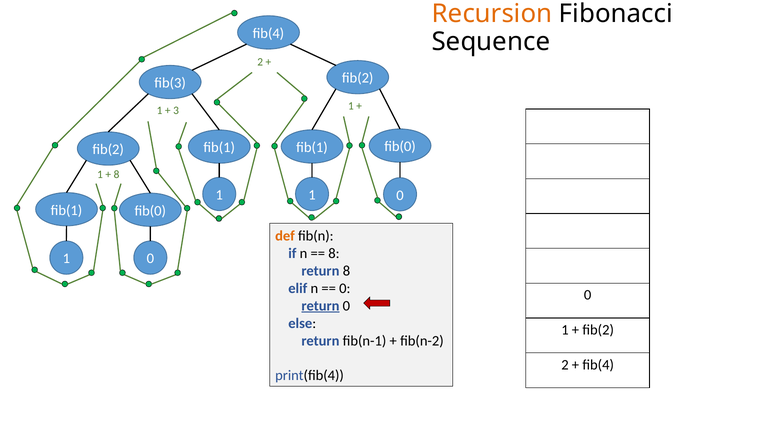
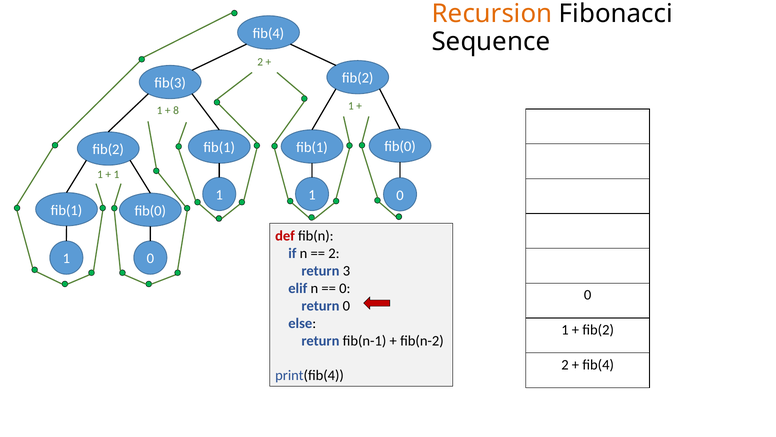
3: 3 -> 8
8 at (117, 174): 8 -> 1
def colour: orange -> red
8 at (334, 253): 8 -> 2
return 8: 8 -> 3
return at (320, 305) underline: present -> none
